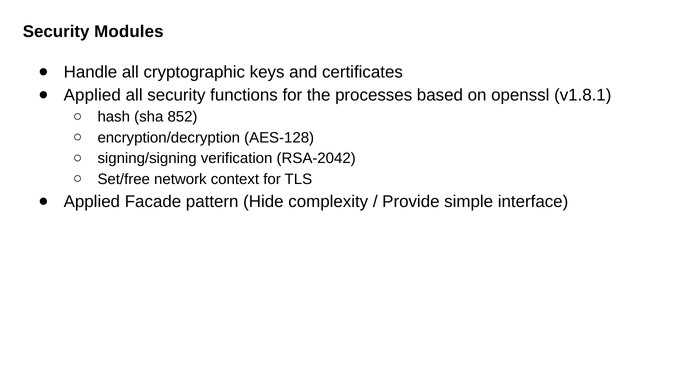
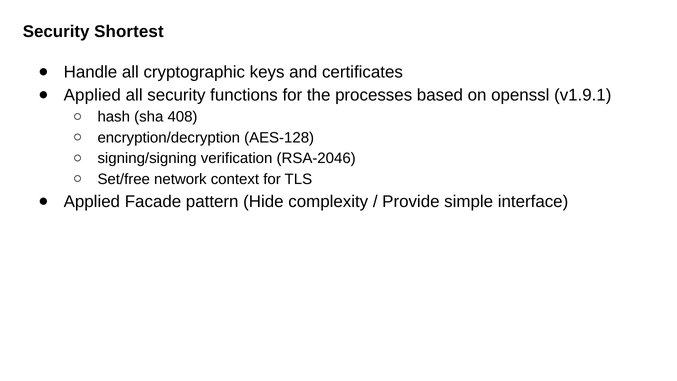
Modules: Modules -> Shortest
v1.8.1: v1.8.1 -> v1.9.1
852: 852 -> 408
RSA-2042: RSA-2042 -> RSA-2046
